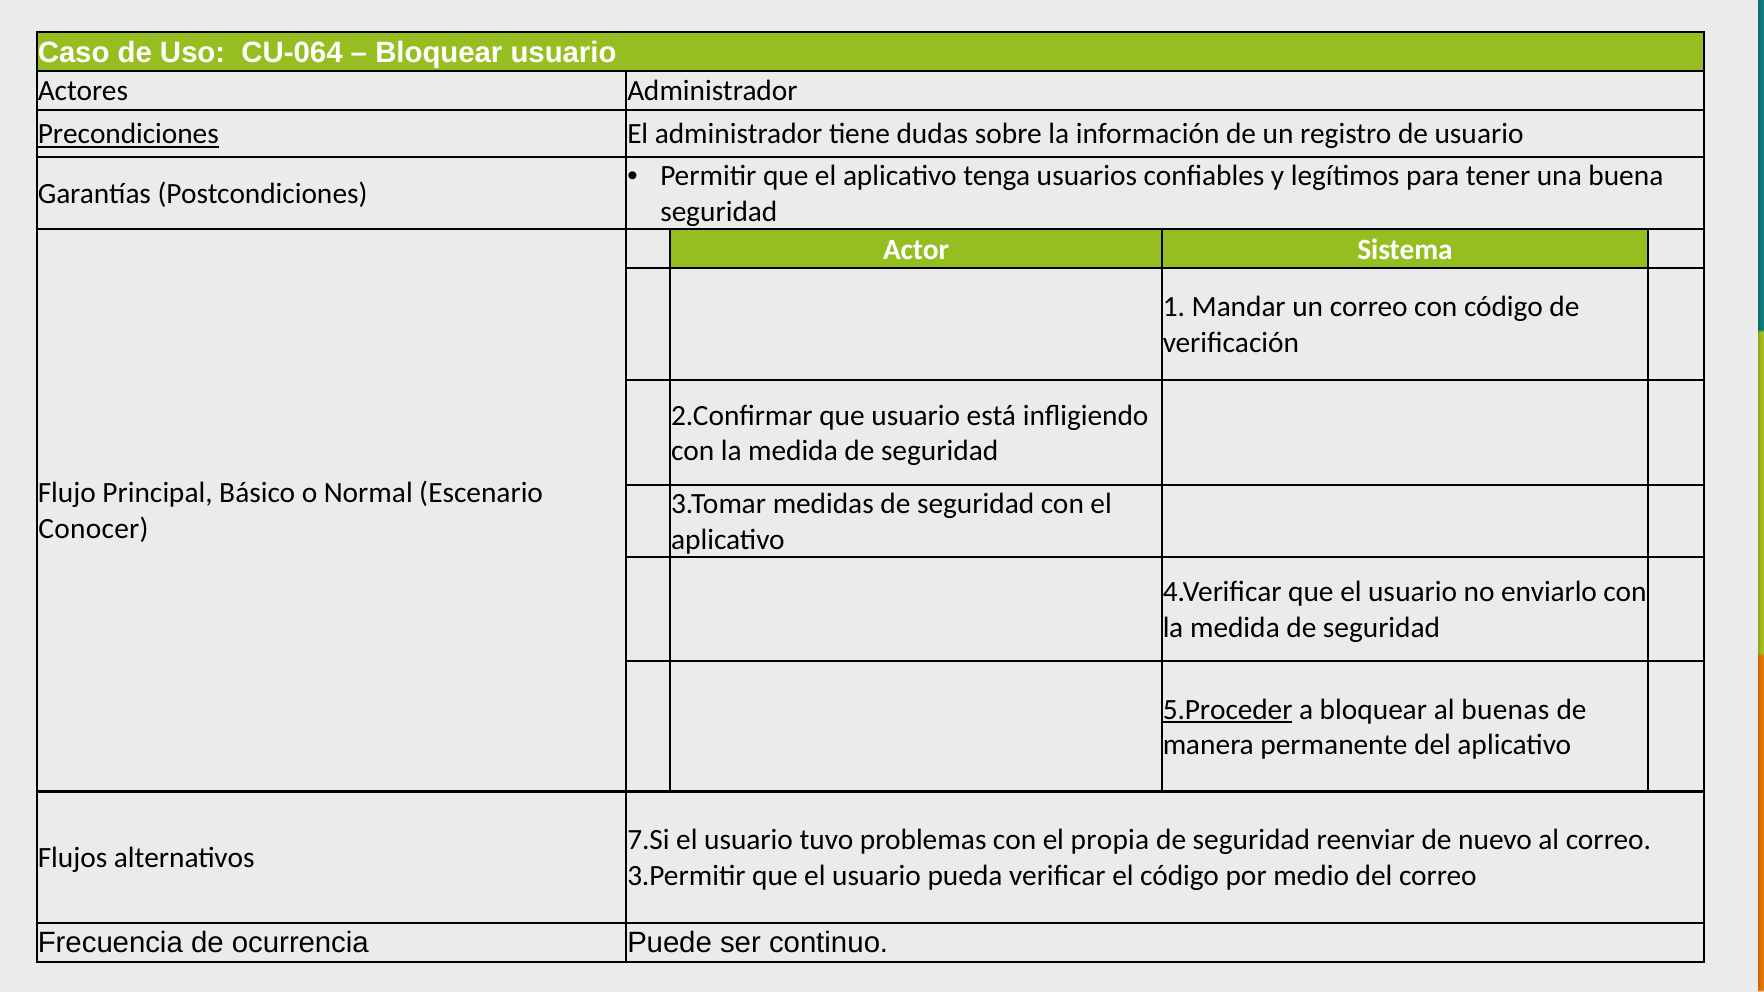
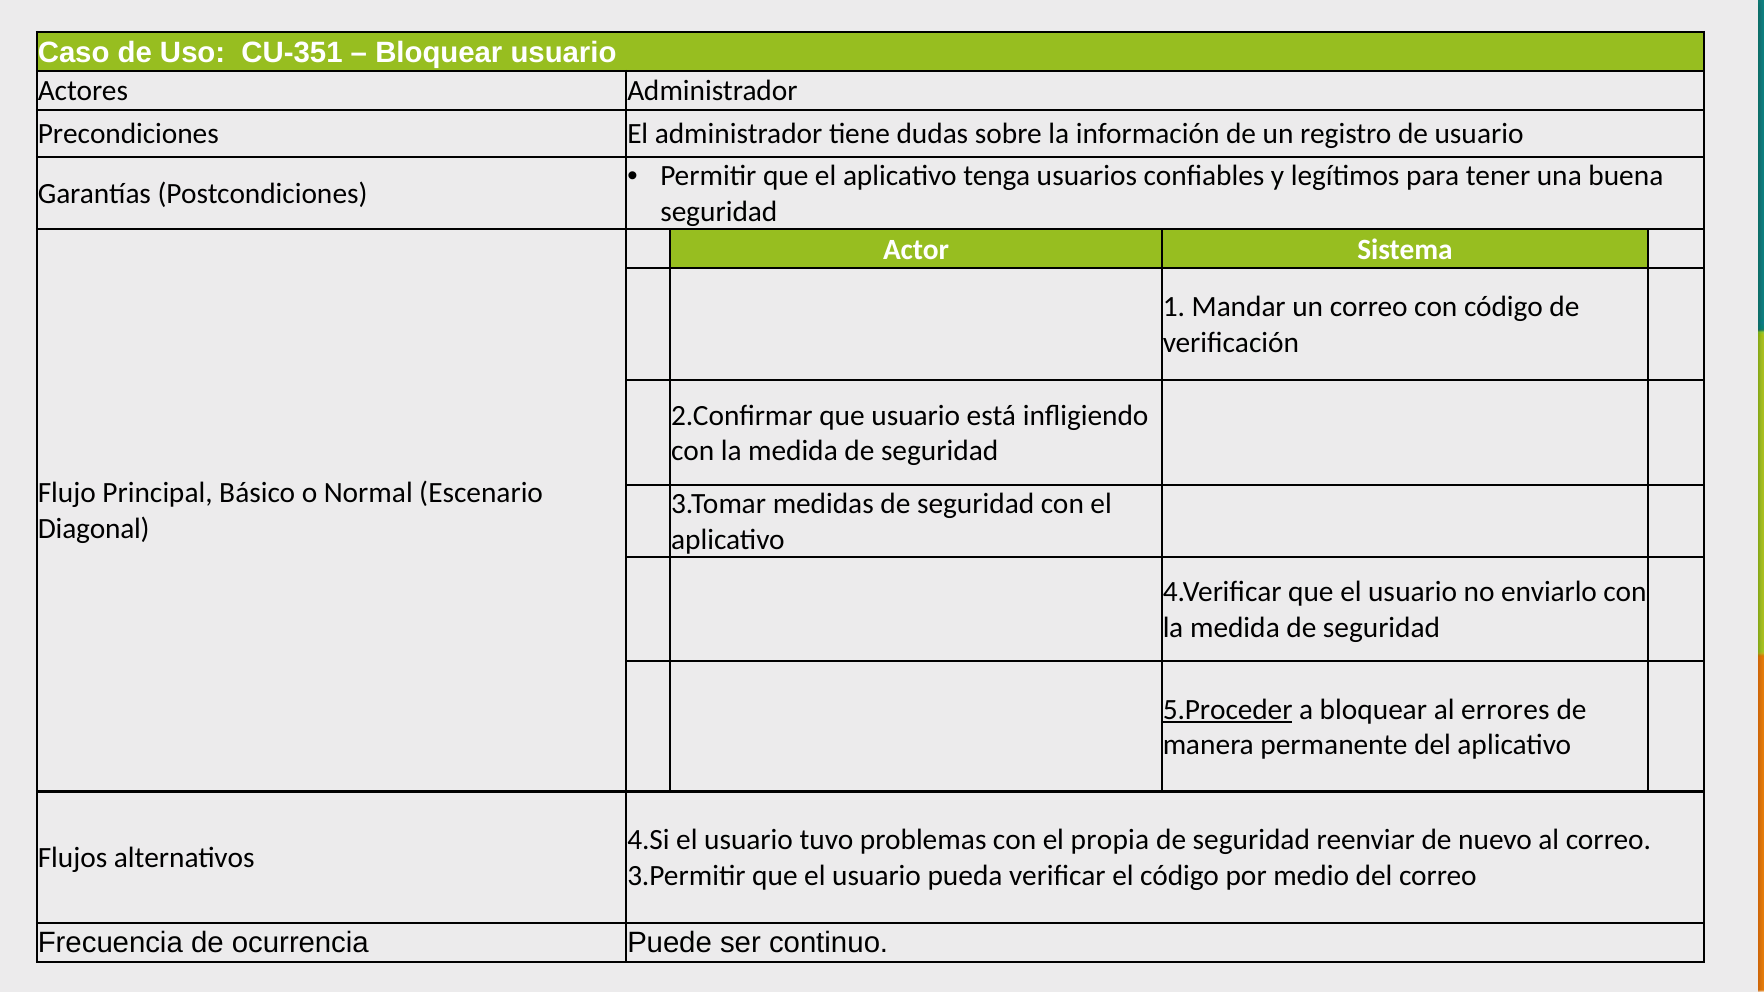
CU-064: CU-064 -> CU-351
Precondiciones underline: present -> none
Conocer: Conocer -> Diagonal
buenas: buenas -> errores
7.Si: 7.Si -> 4.Si
